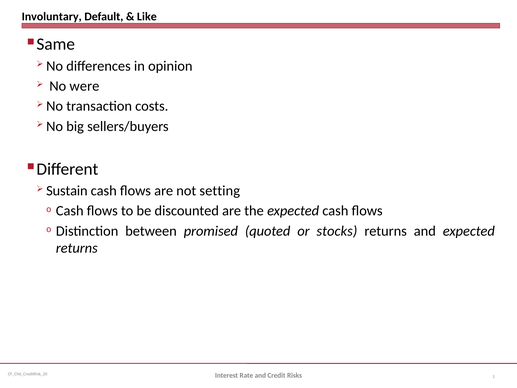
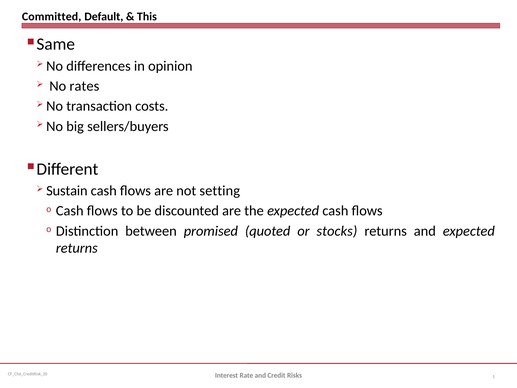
Involuntary: Involuntary -> Committed
Like: Like -> This
were: were -> rates
